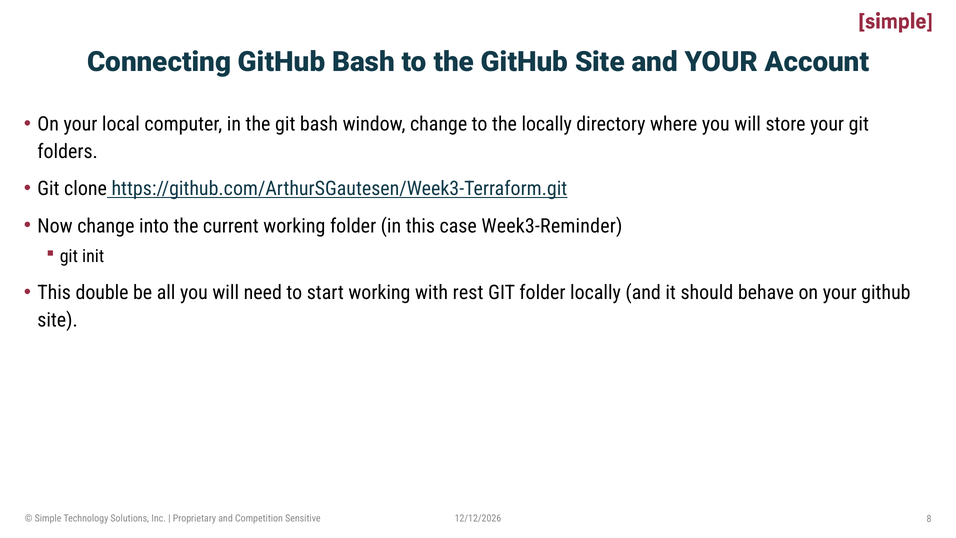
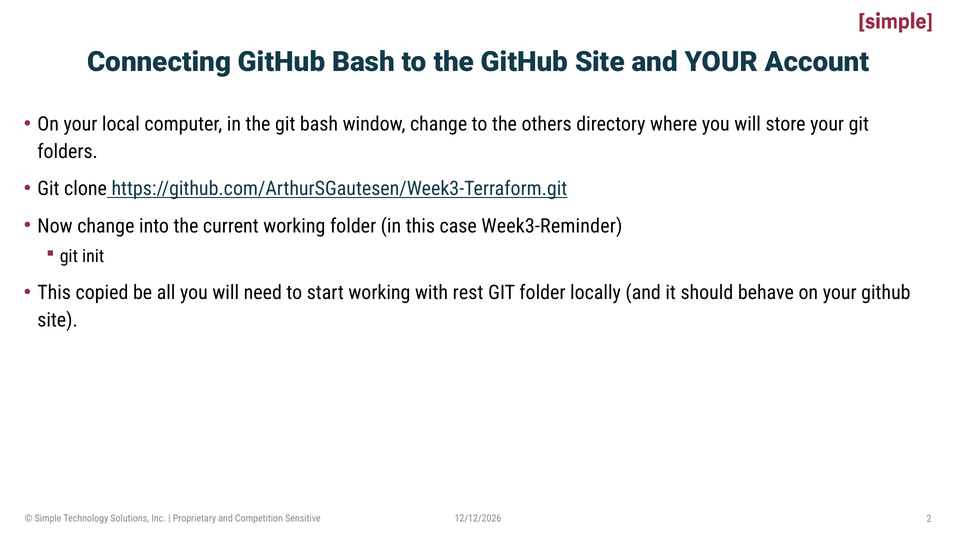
the locally: locally -> others
double: double -> copied
8: 8 -> 2
